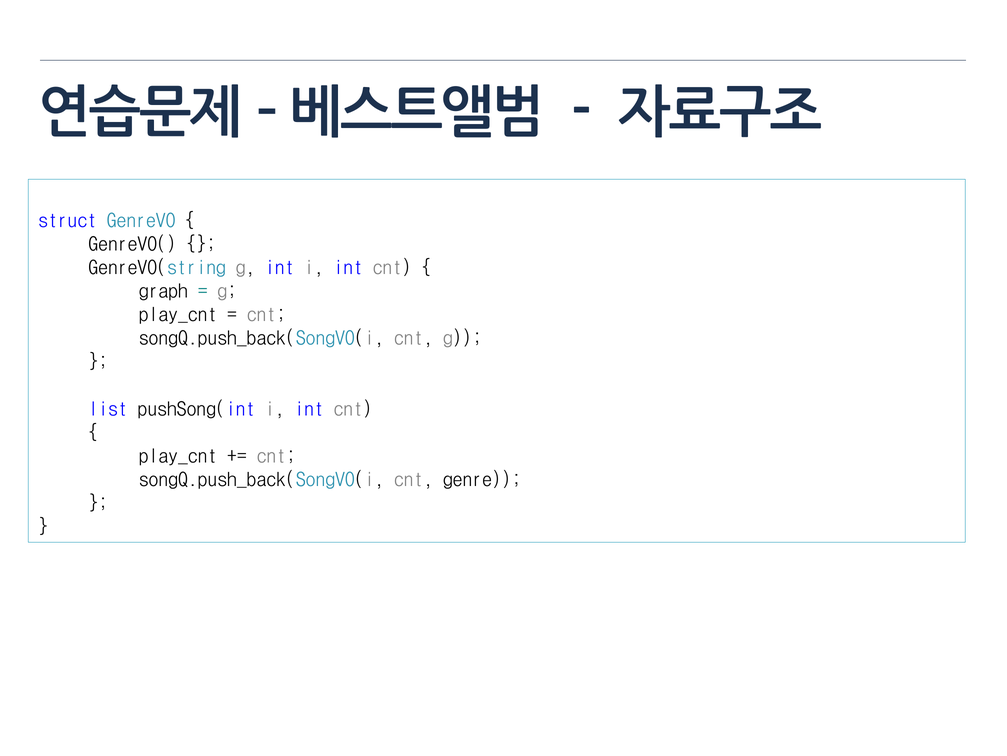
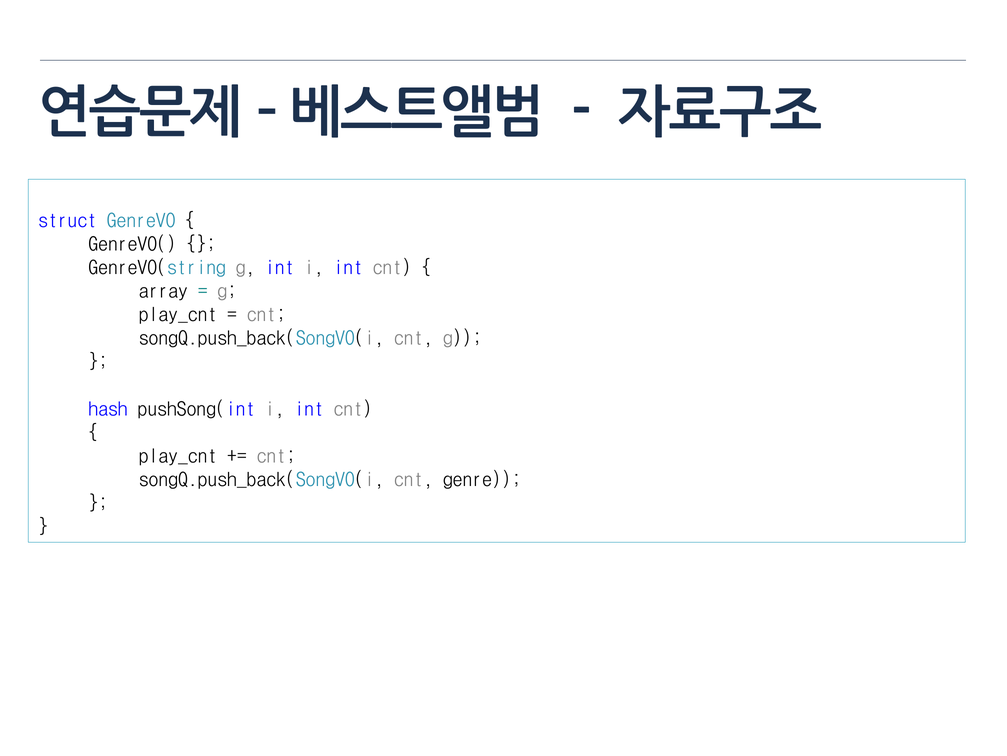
graph: graph -> array
list: list -> hash
